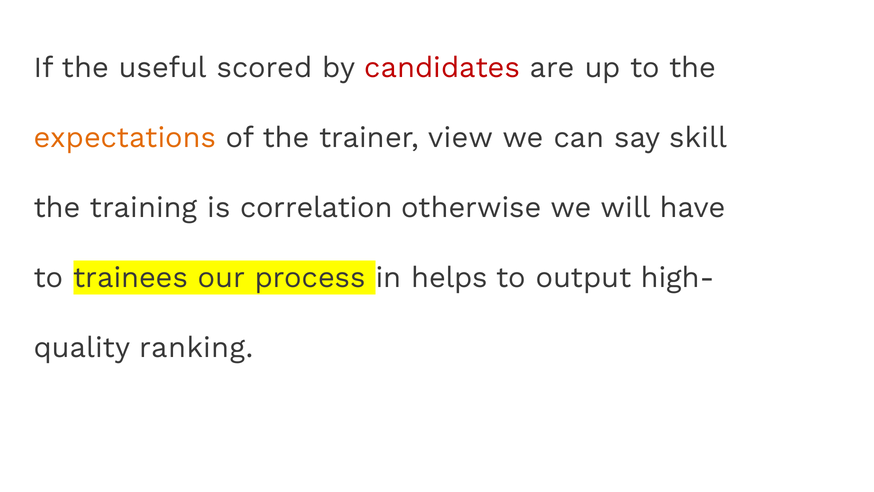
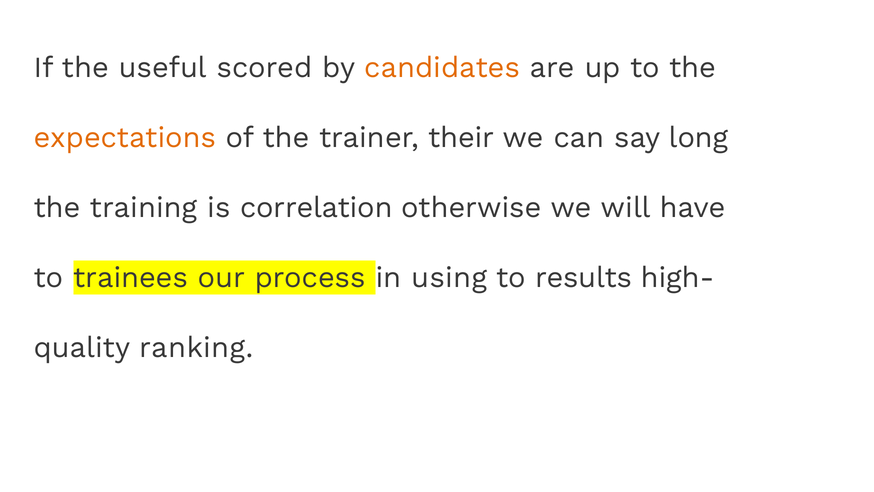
candidates colour: red -> orange
view: view -> their
skill: skill -> long
helps: helps -> using
output: output -> results
